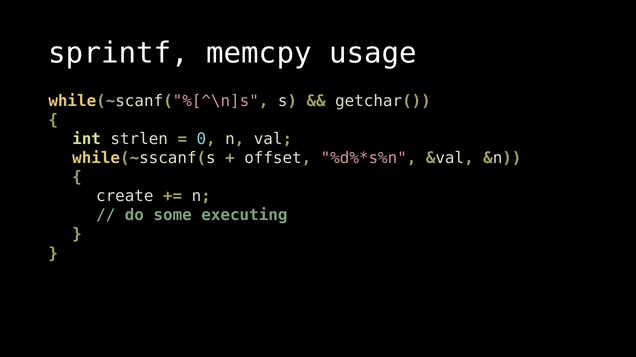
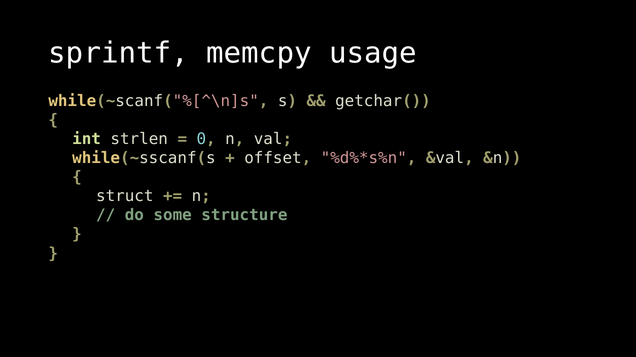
create: create -> struct
executing: executing -> structure
